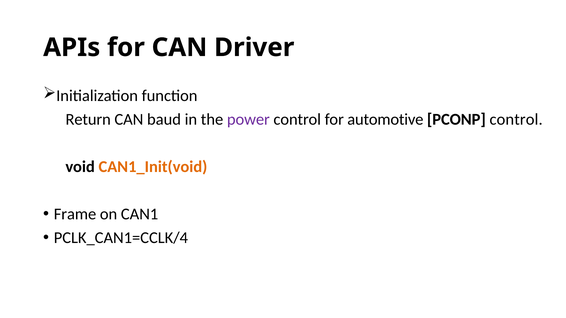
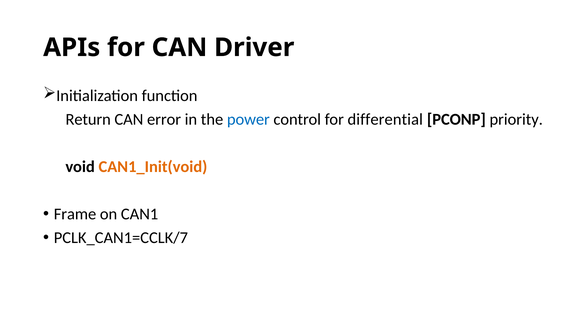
baud: baud -> error
power colour: purple -> blue
automotive: automotive -> differential
PCONP control: control -> priority
PCLK_CAN1=CCLK/4: PCLK_CAN1=CCLK/4 -> PCLK_CAN1=CCLK/7
